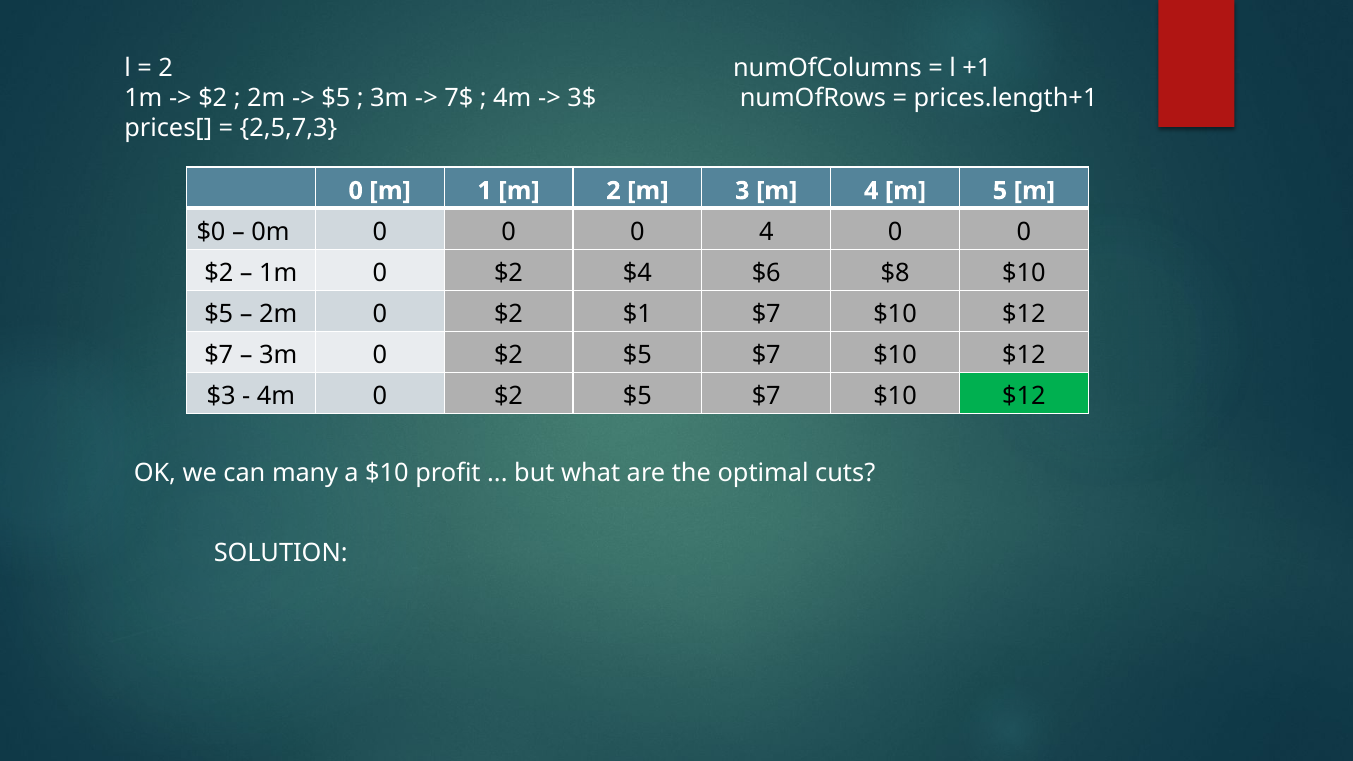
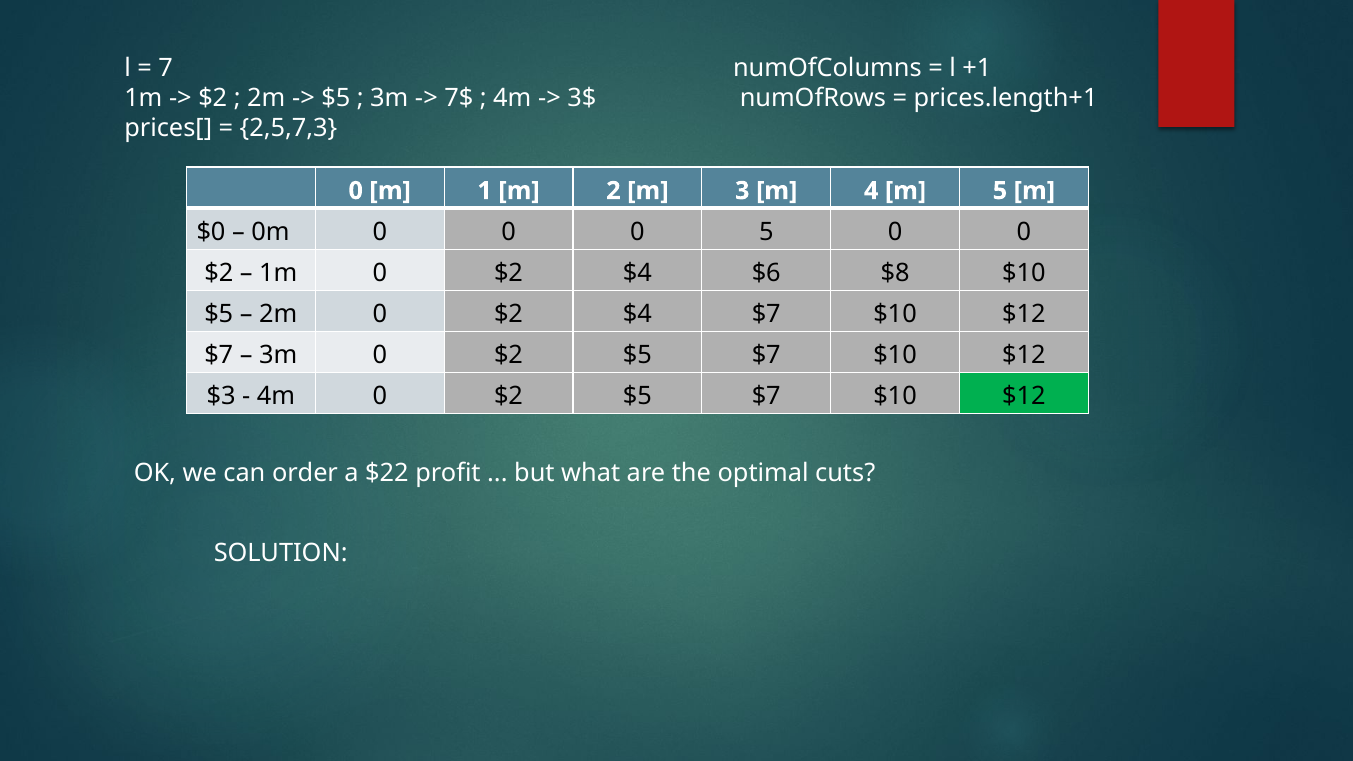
2 at (166, 68): 2 -> 7
0 4: 4 -> 5
2m 0 $2 $1: $1 -> $4
many: many -> order
a $10: $10 -> $22
